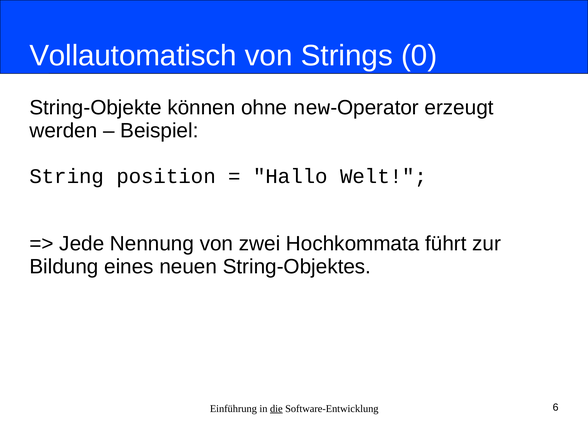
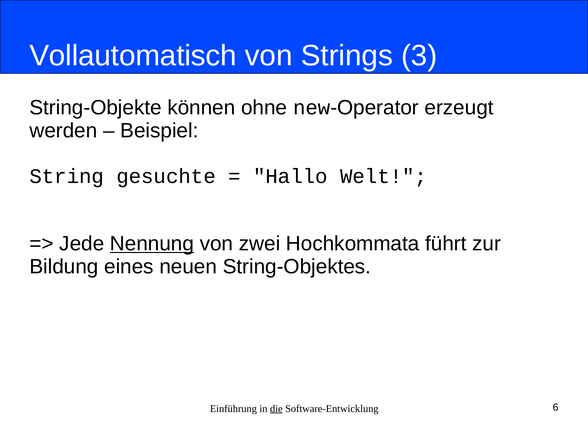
0: 0 -> 3
position: position -> gesuchte
Nennung underline: none -> present
